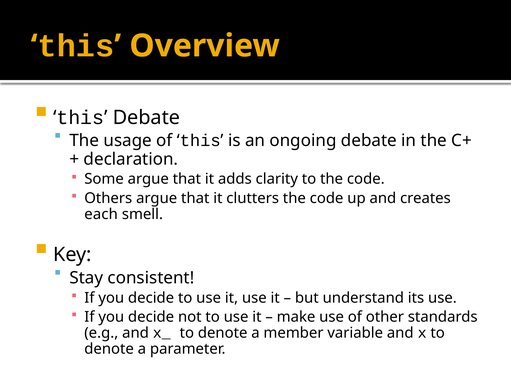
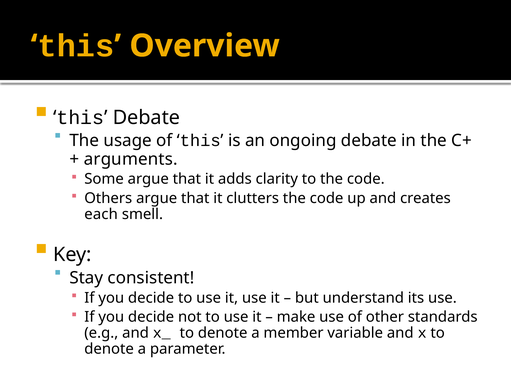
declaration: declaration -> arguments
